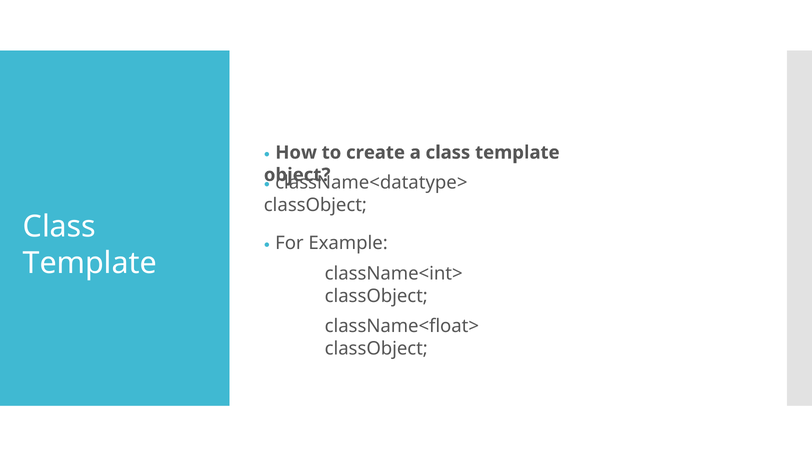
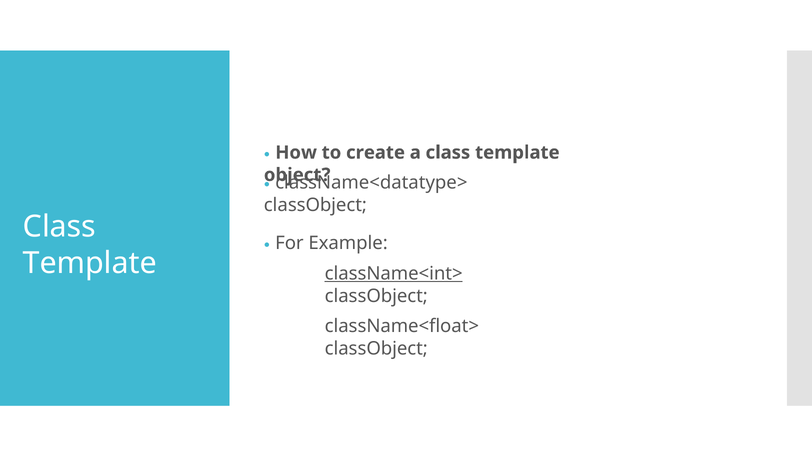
className<int> underline: none -> present
